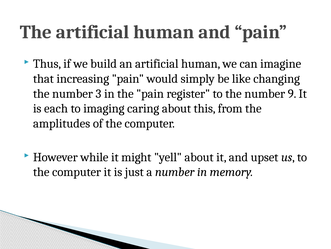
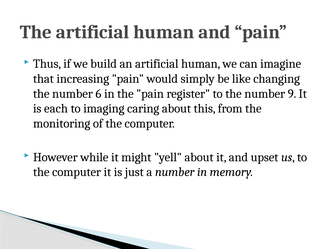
3: 3 -> 6
amplitudes: amplitudes -> monitoring
